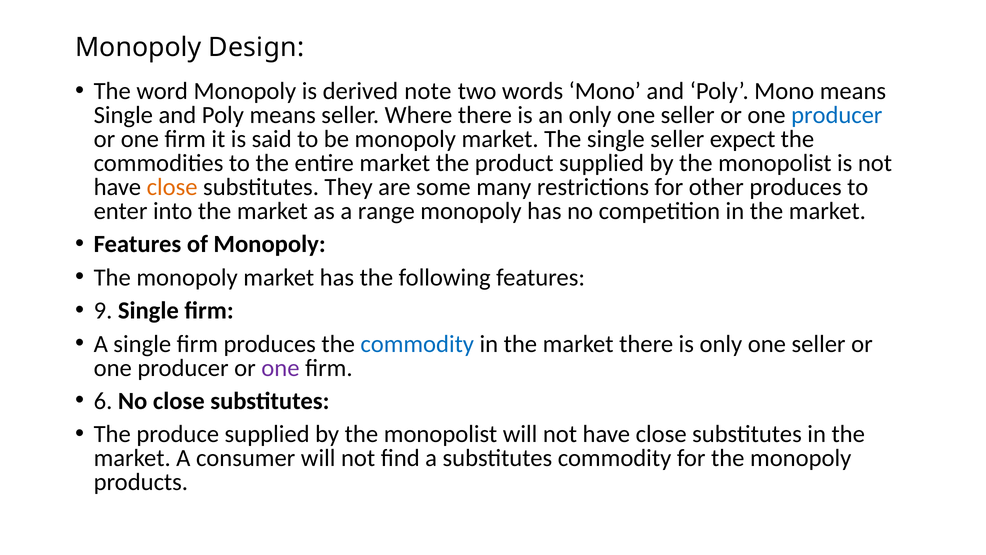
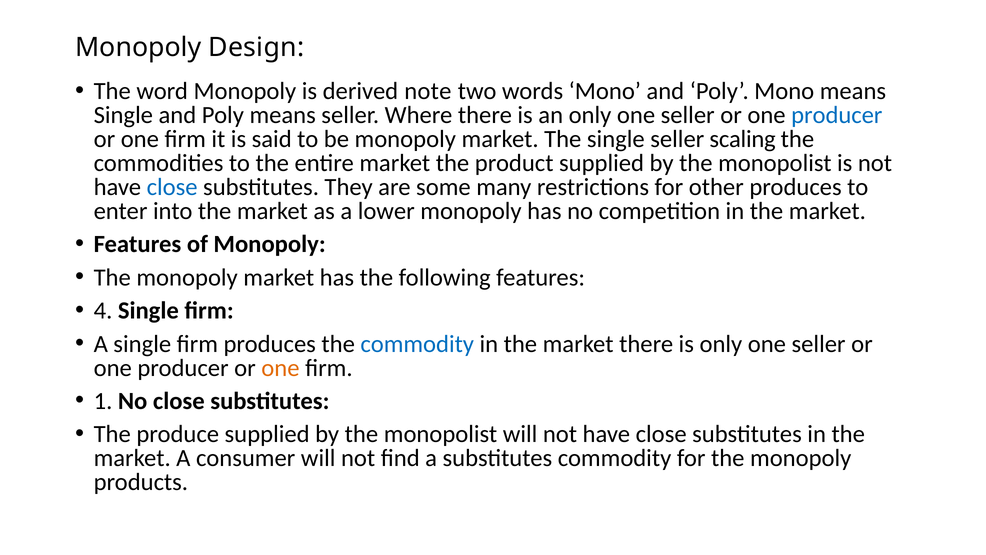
expect: expect -> scaling
close at (172, 187) colour: orange -> blue
range: range -> lower
9: 9 -> 4
one at (280, 368) colour: purple -> orange
6: 6 -> 1
